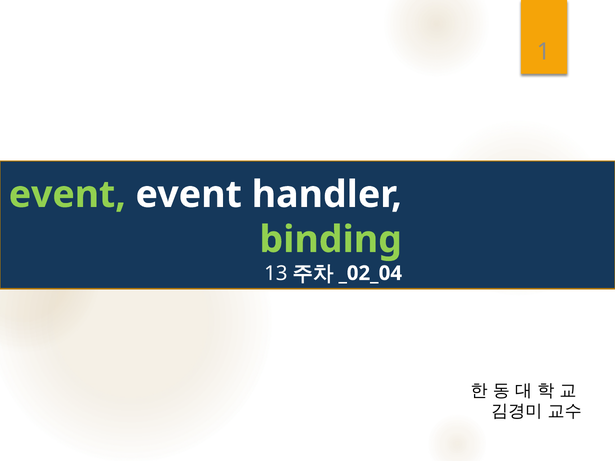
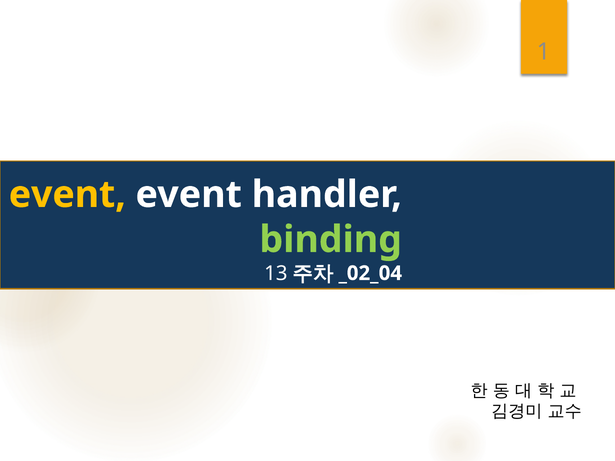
event at (67, 195) colour: light green -> yellow
